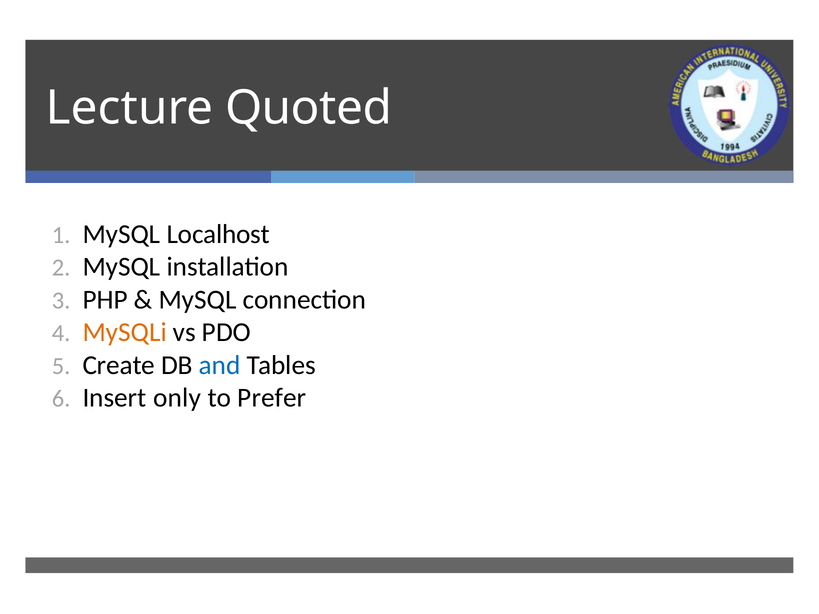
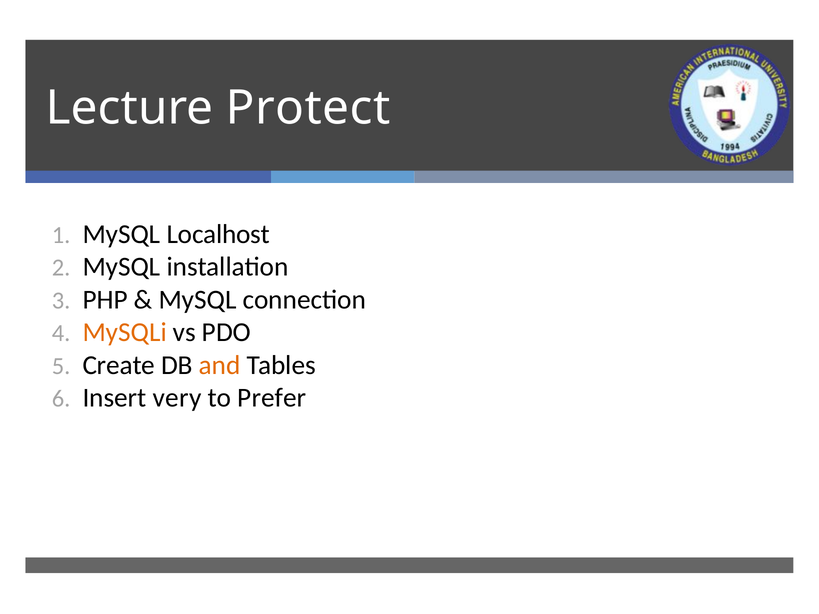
Quoted: Quoted -> Protect
and colour: blue -> orange
only: only -> very
